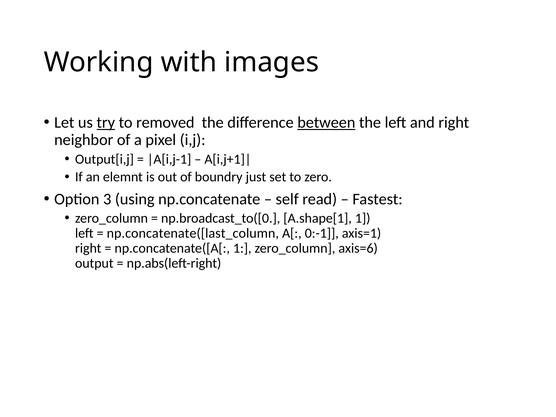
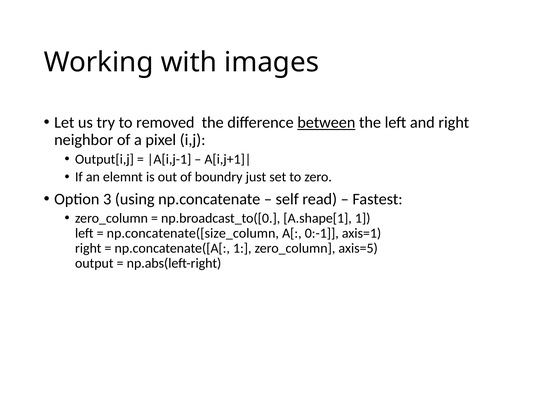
try underline: present -> none
np.concatenate([last_column: np.concatenate([last_column -> np.concatenate([size_column
axis=6: axis=6 -> axis=5
